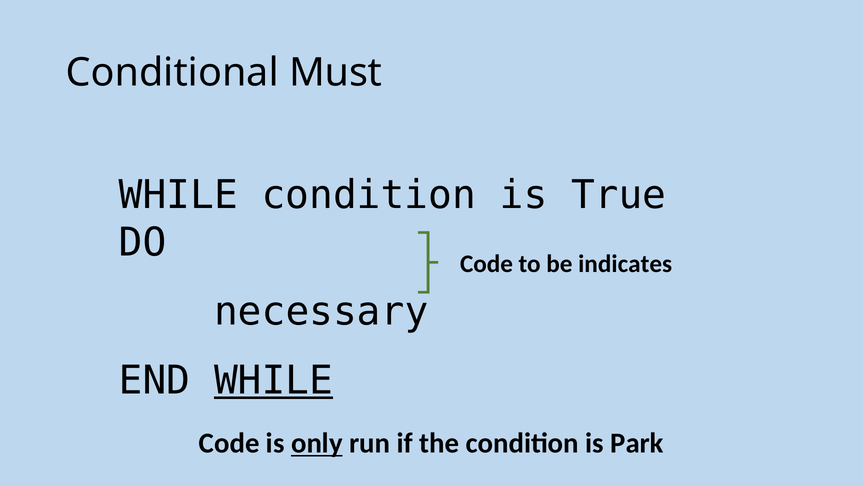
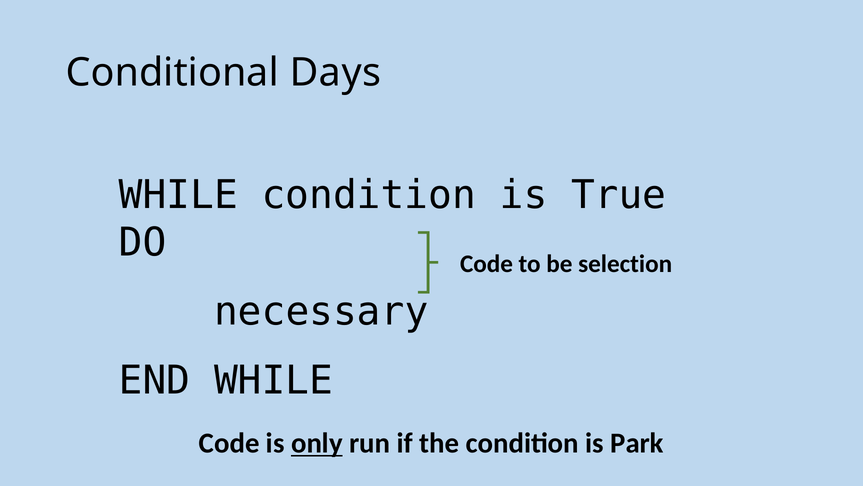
Must: Must -> Days
indicates: indicates -> selection
WHILE at (274, 380) underline: present -> none
